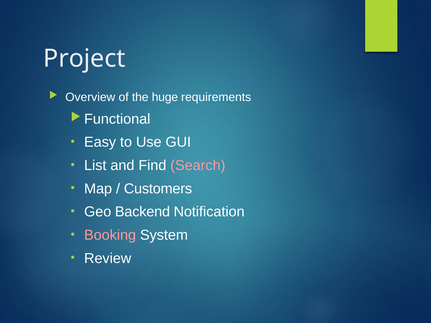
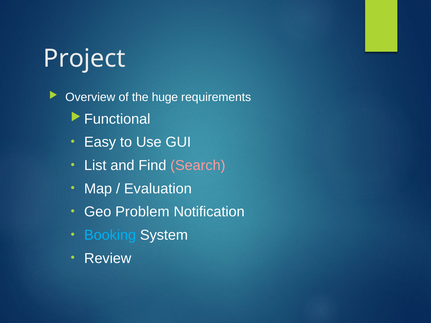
Customers: Customers -> Evaluation
Backend: Backend -> Problem
Booking colour: pink -> light blue
